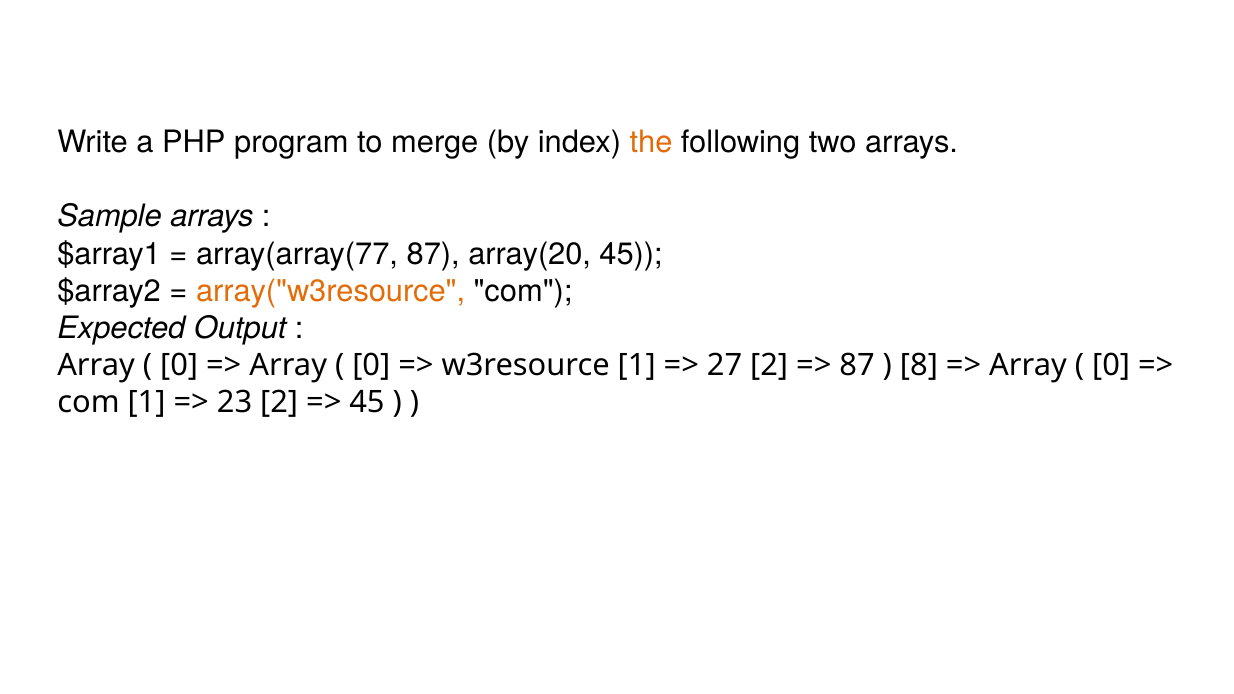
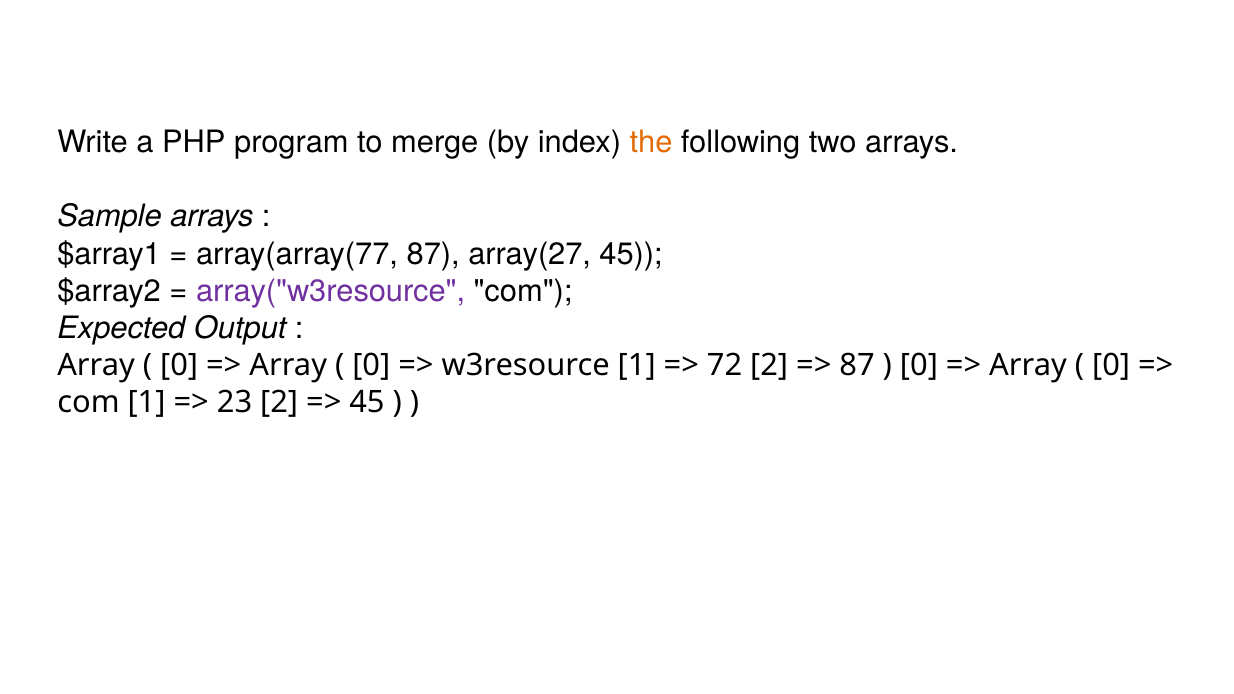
array(20: array(20 -> array(27
array("w3resource colour: orange -> purple
27: 27 -> 72
8 at (919, 365): 8 -> 0
